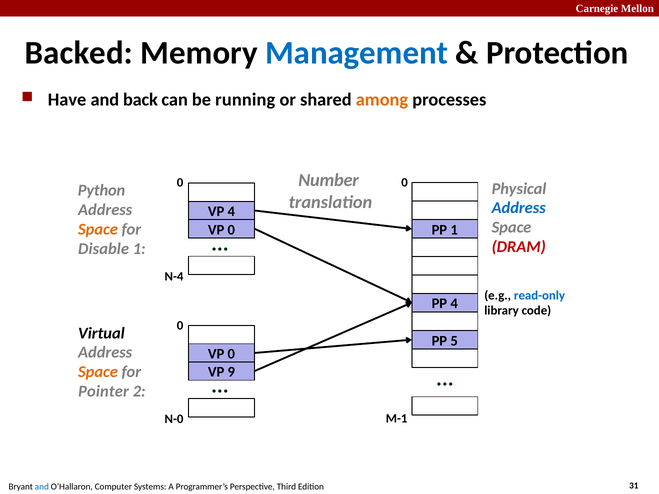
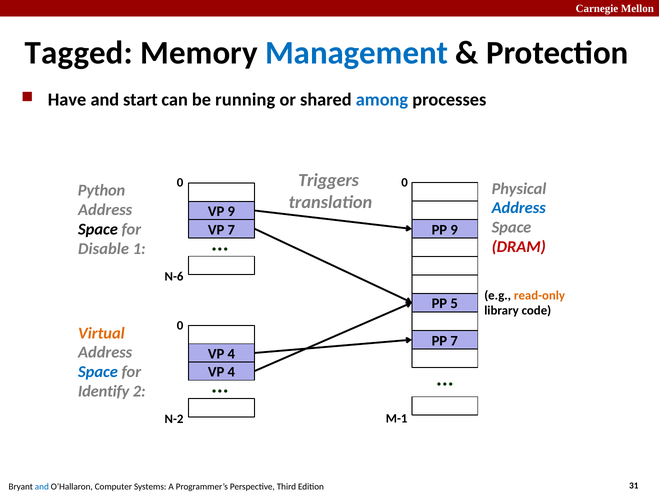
Backed: Backed -> Tagged
back: back -> start
among colour: orange -> blue
Number: Number -> Triggers
VP 4: 4 -> 9
Space at (98, 229) colour: orange -> black
0 at (231, 230): 0 -> 7
PP 1: 1 -> 9
N-4: N-4 -> N-6
read-only colour: blue -> orange
PP 4: 4 -> 5
Virtual colour: black -> orange
PP 5: 5 -> 7
0 at (231, 354): 0 -> 4
Space at (98, 372) colour: orange -> blue
9 at (231, 372): 9 -> 4
Pointer: Pointer -> Identify
N-0: N-0 -> N-2
